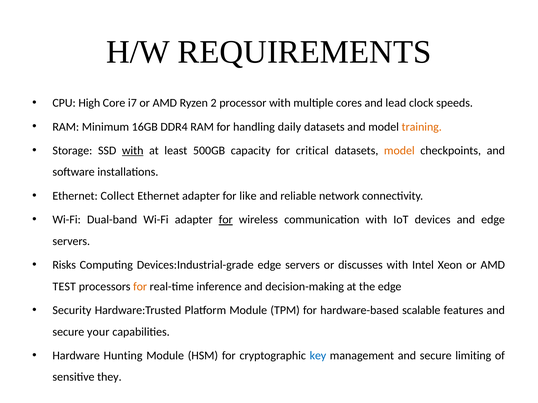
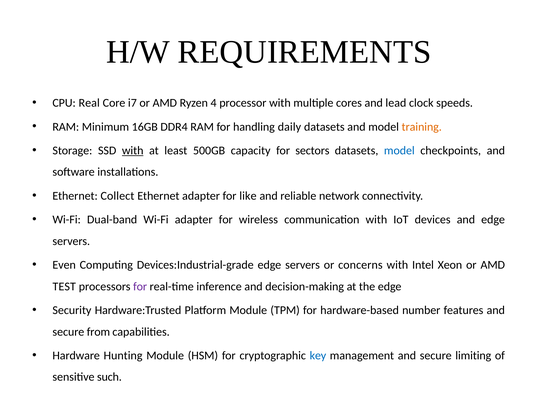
High: High -> Real
2: 2 -> 4
critical: critical -> sectors
model at (399, 151) colour: orange -> blue
for at (226, 220) underline: present -> none
Risks: Risks -> Even
discusses: discusses -> concerns
for at (140, 287) colour: orange -> purple
scalable: scalable -> number
your: your -> from
they: they -> such
